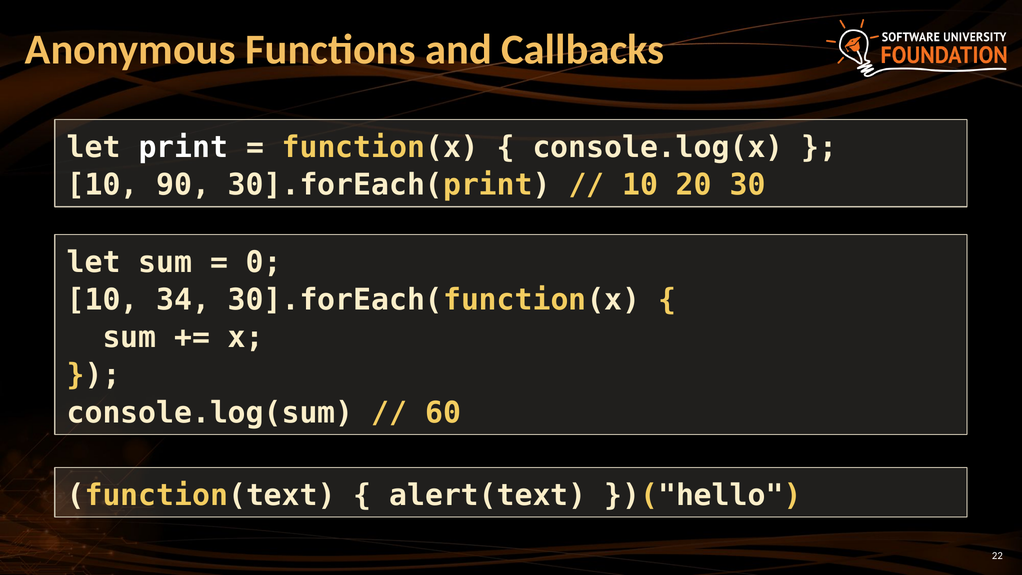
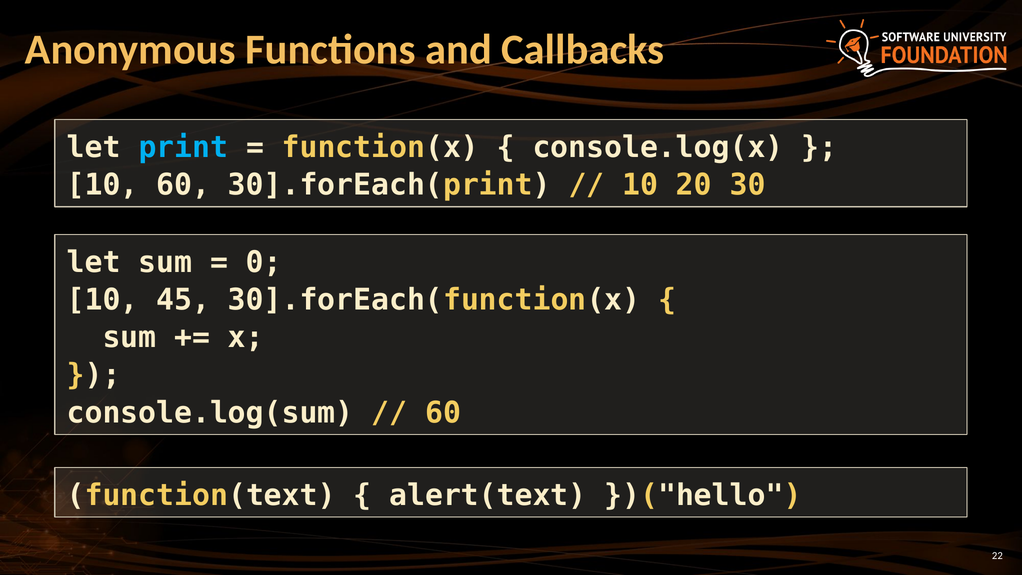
print colour: white -> light blue
10 90: 90 -> 60
34: 34 -> 45
